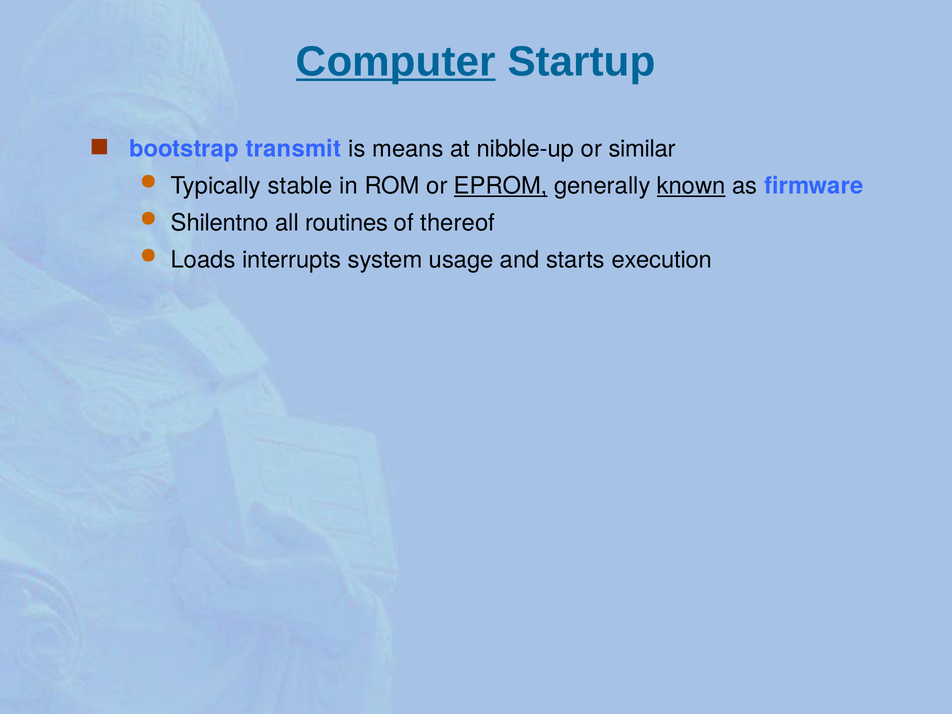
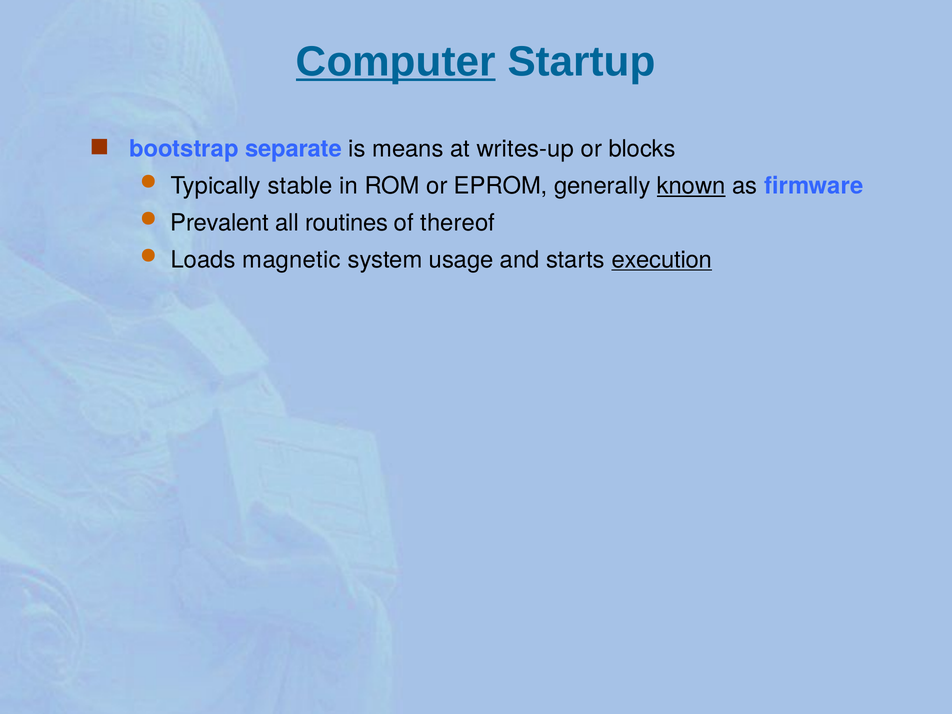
transmit: transmit -> separate
nibble-up: nibble-up -> writes-up
similar: similar -> blocks
EPROM underline: present -> none
Shilentno: Shilentno -> Prevalent
interrupts: interrupts -> magnetic
execution underline: none -> present
